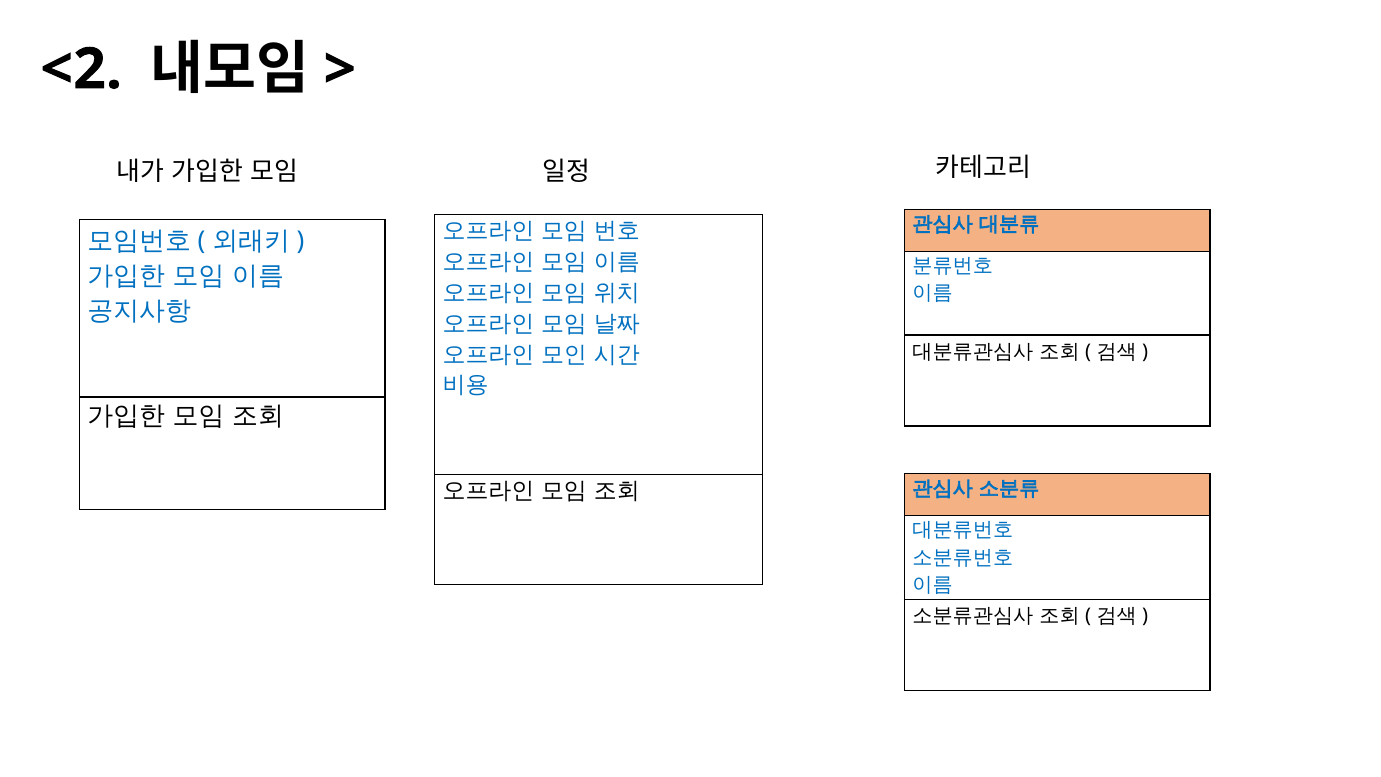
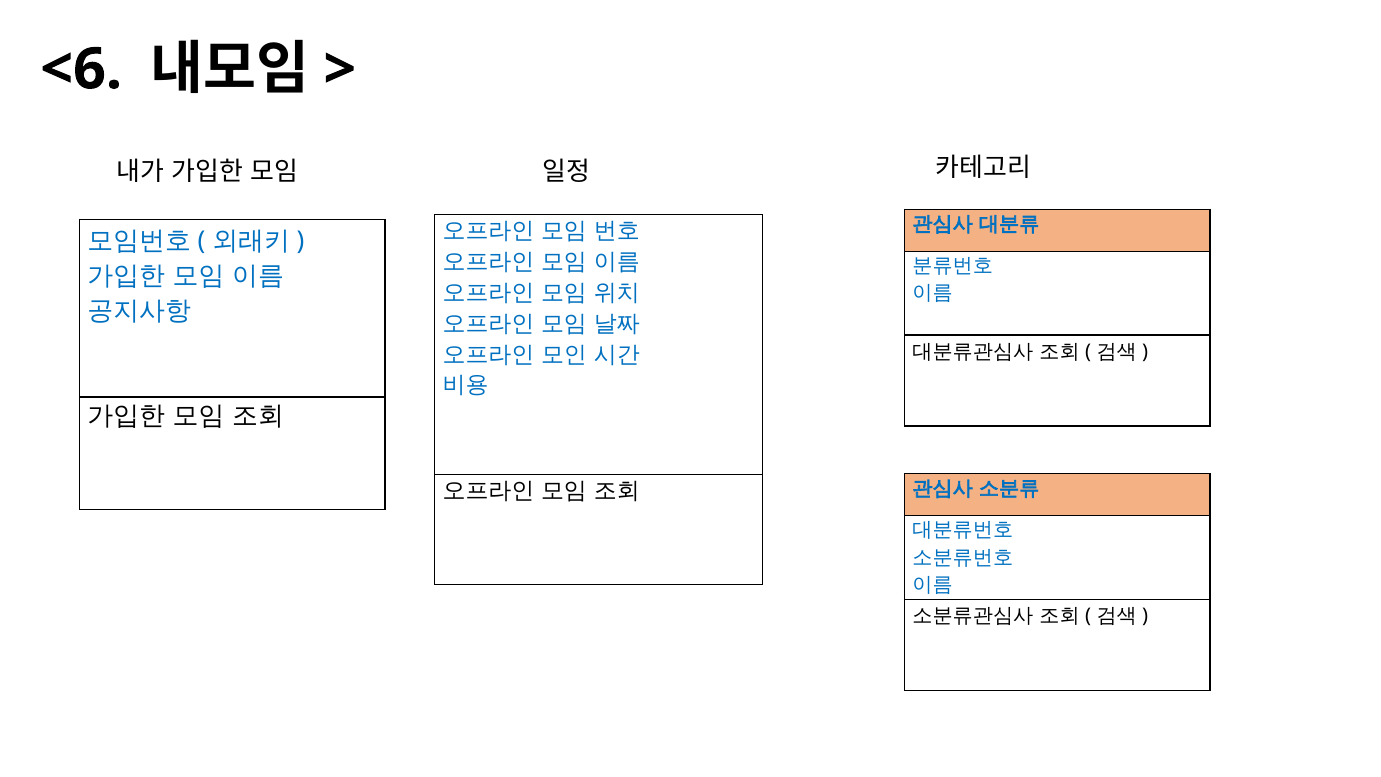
<2: <2 -> <6
